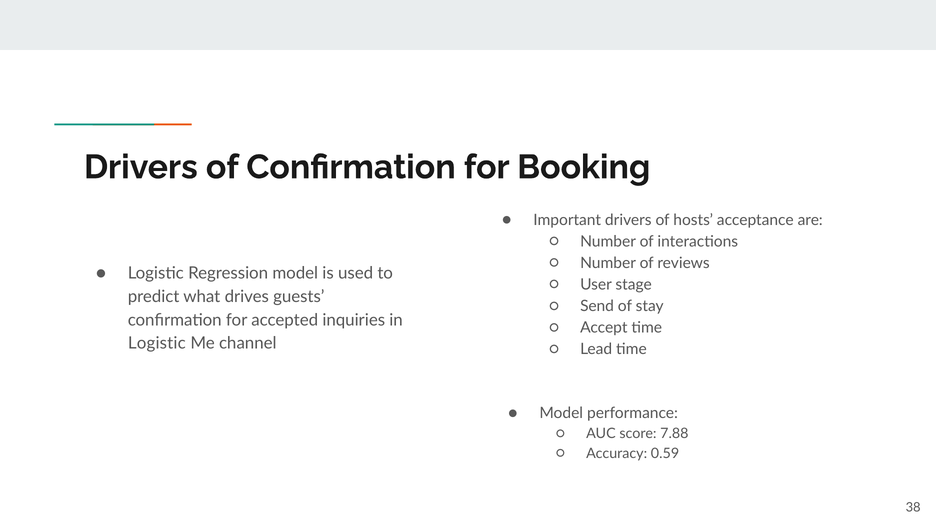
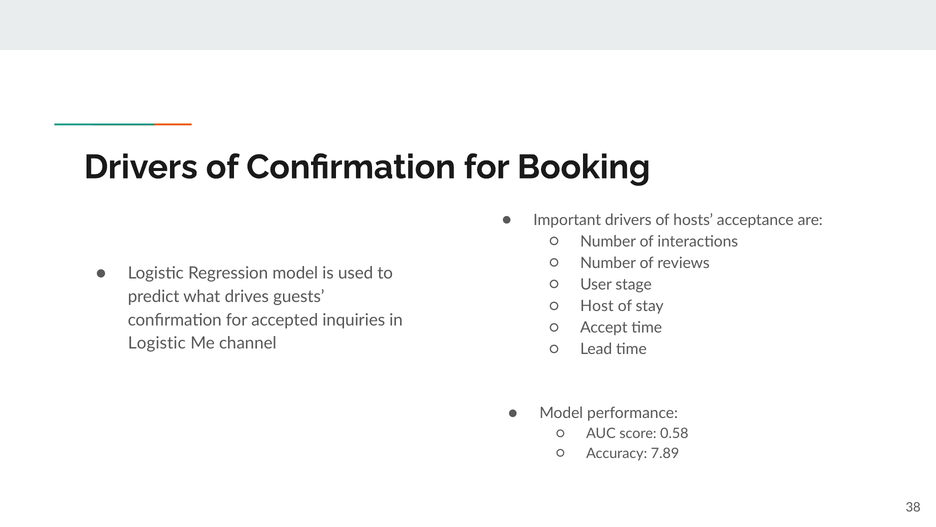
Send: Send -> Host
7.88: 7.88 -> 0.58
0.59: 0.59 -> 7.89
